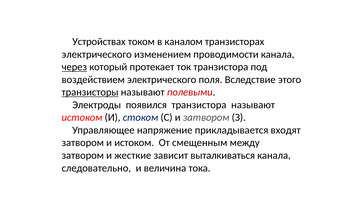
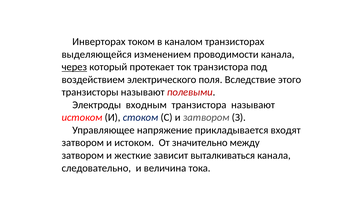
Устройствах: Устройствах -> Инверторах
электрического at (97, 54): электрического -> выделяющейся
транзисторы underline: present -> none
появился: появился -> входным
смещенным: смещенным -> значительно
